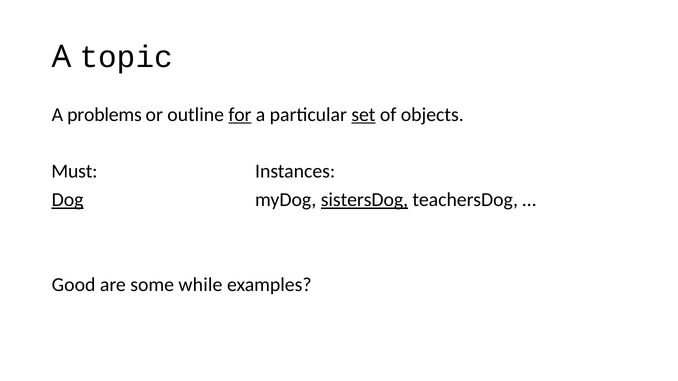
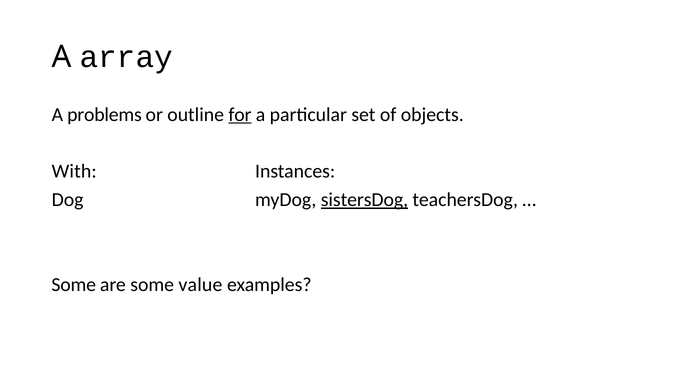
topic: topic -> array
set underline: present -> none
Must: Must -> With
Dog underline: present -> none
Good at (74, 285): Good -> Some
while: while -> value
